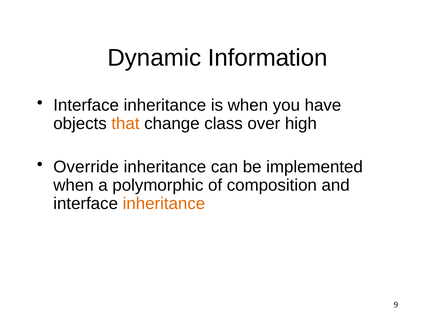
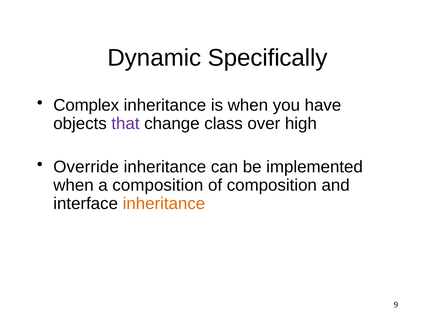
Information: Information -> Specifically
Interface at (86, 105): Interface -> Complex
that colour: orange -> purple
a polymorphic: polymorphic -> composition
